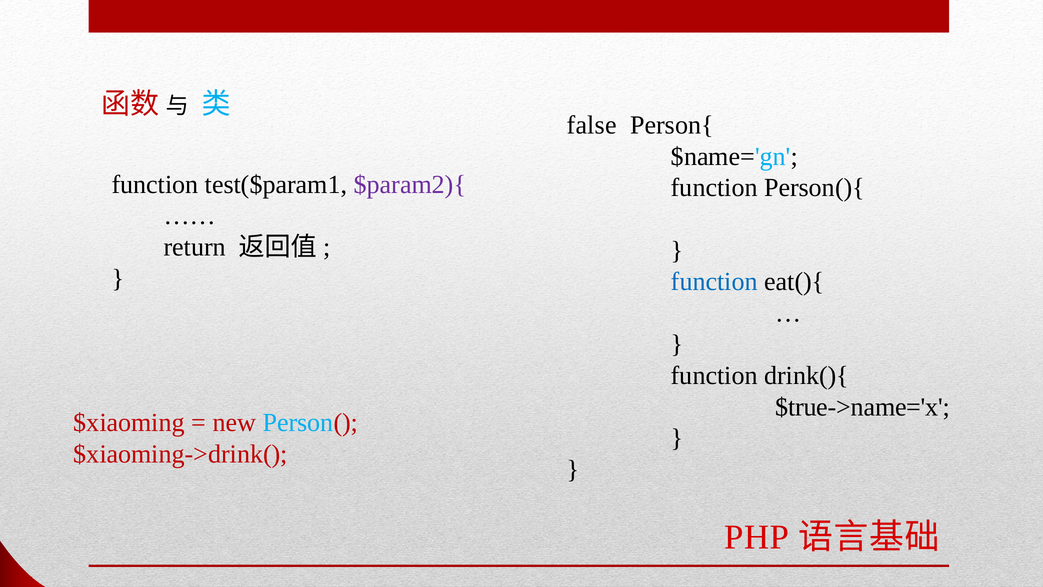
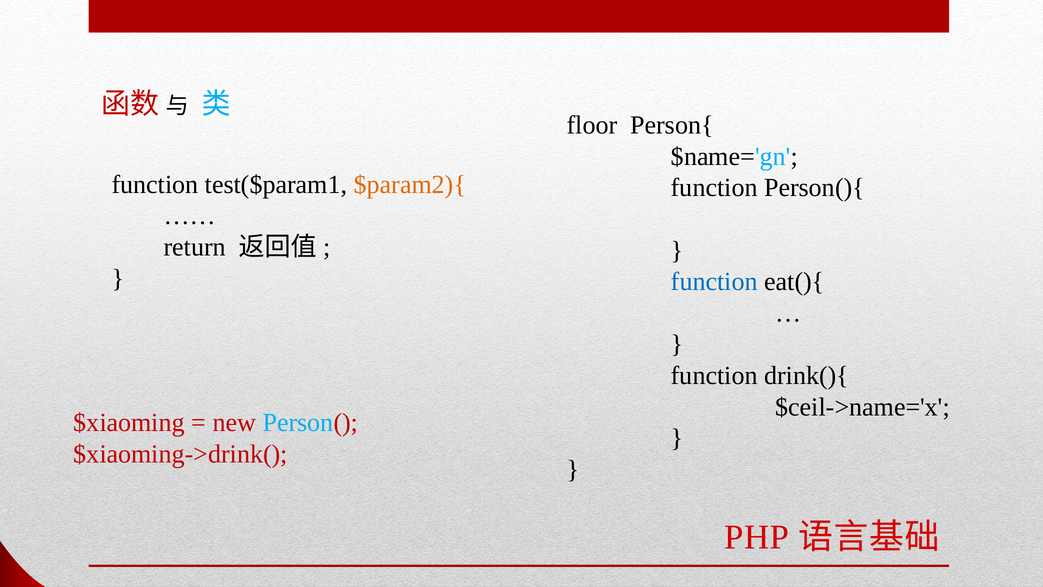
false: false -> floor
$param2){ colour: purple -> orange
$true->name='x: $true->name='x -> $ceil->name='x
